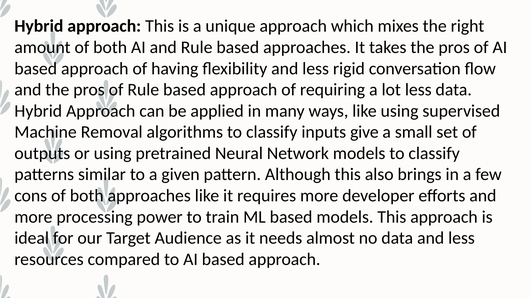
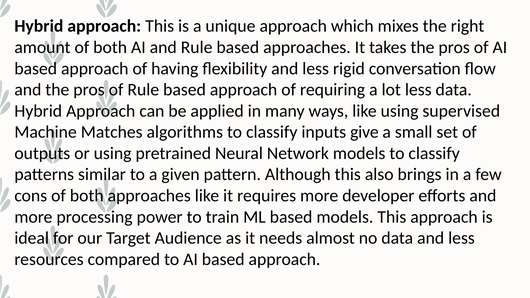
Removal: Removal -> Matches
